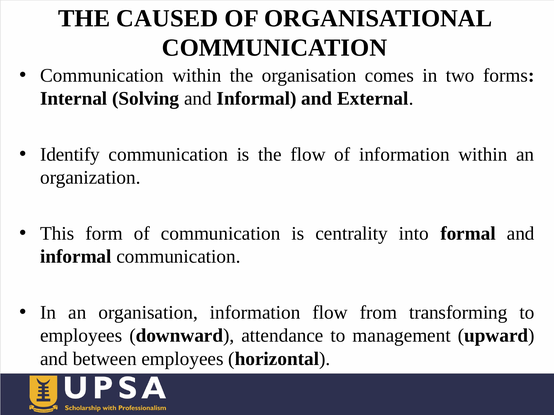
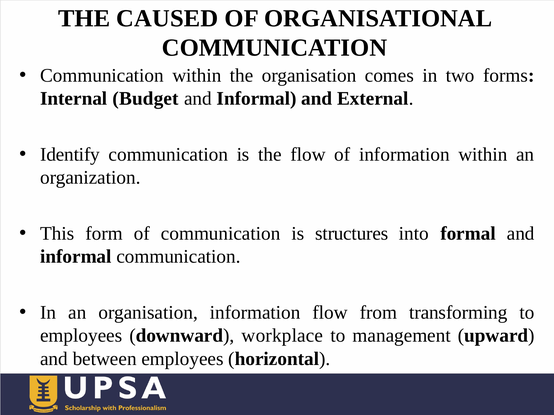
Solving: Solving -> Budget
centrality: centrality -> structures
attendance: attendance -> workplace
